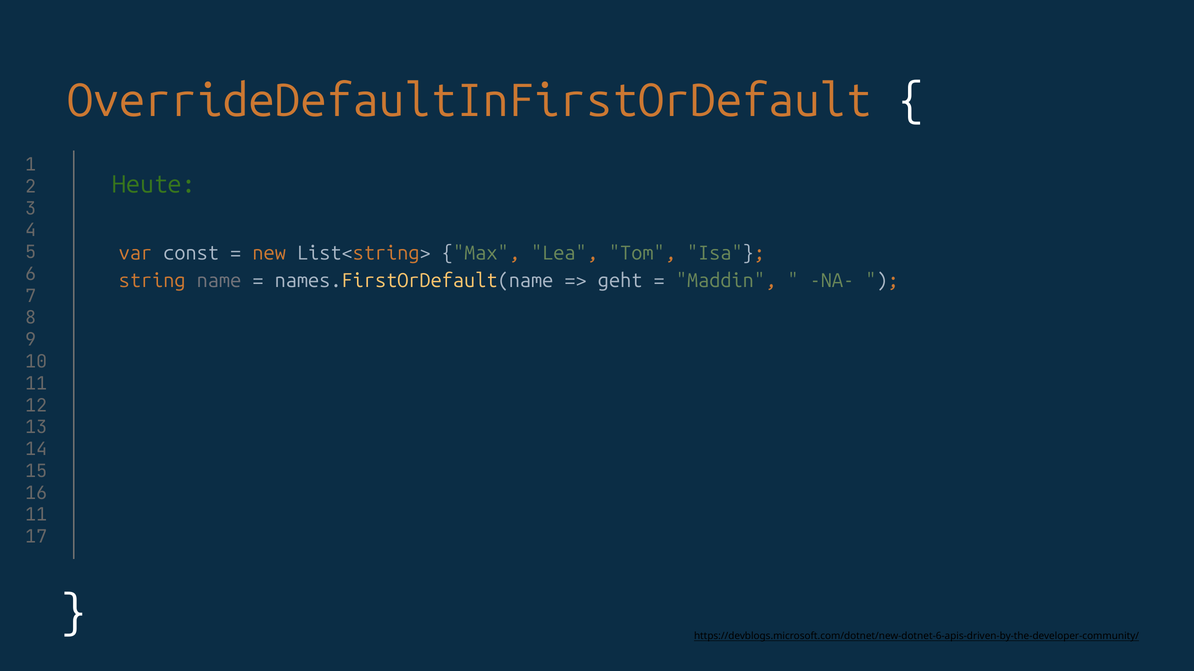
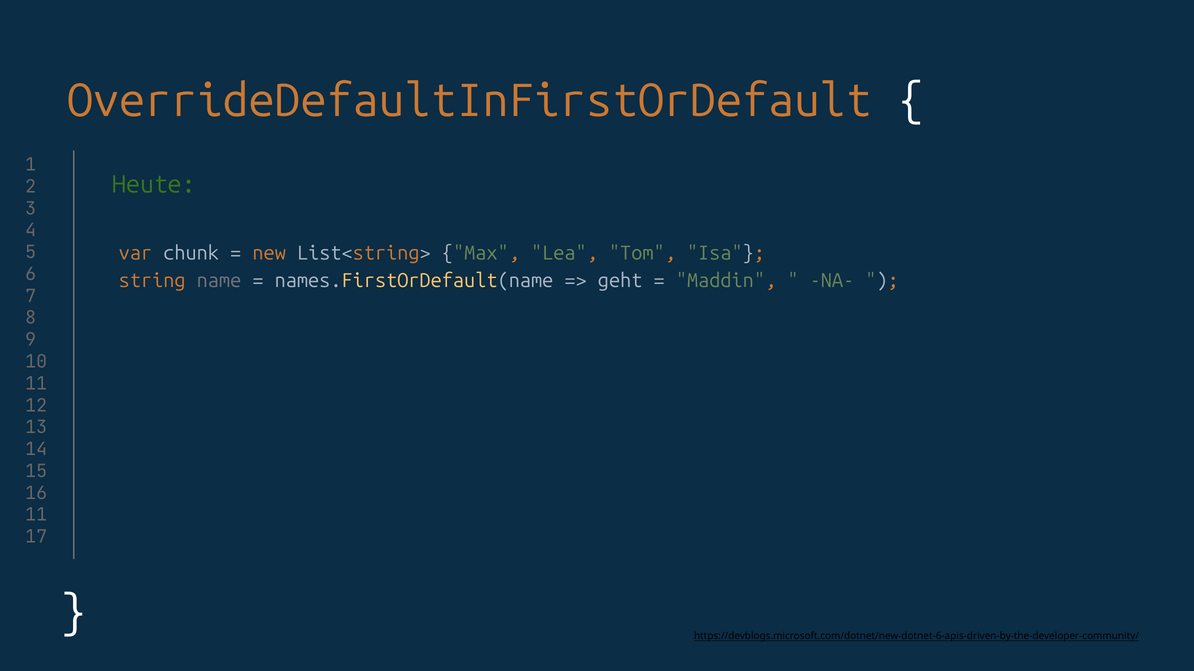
const: const -> chunk
